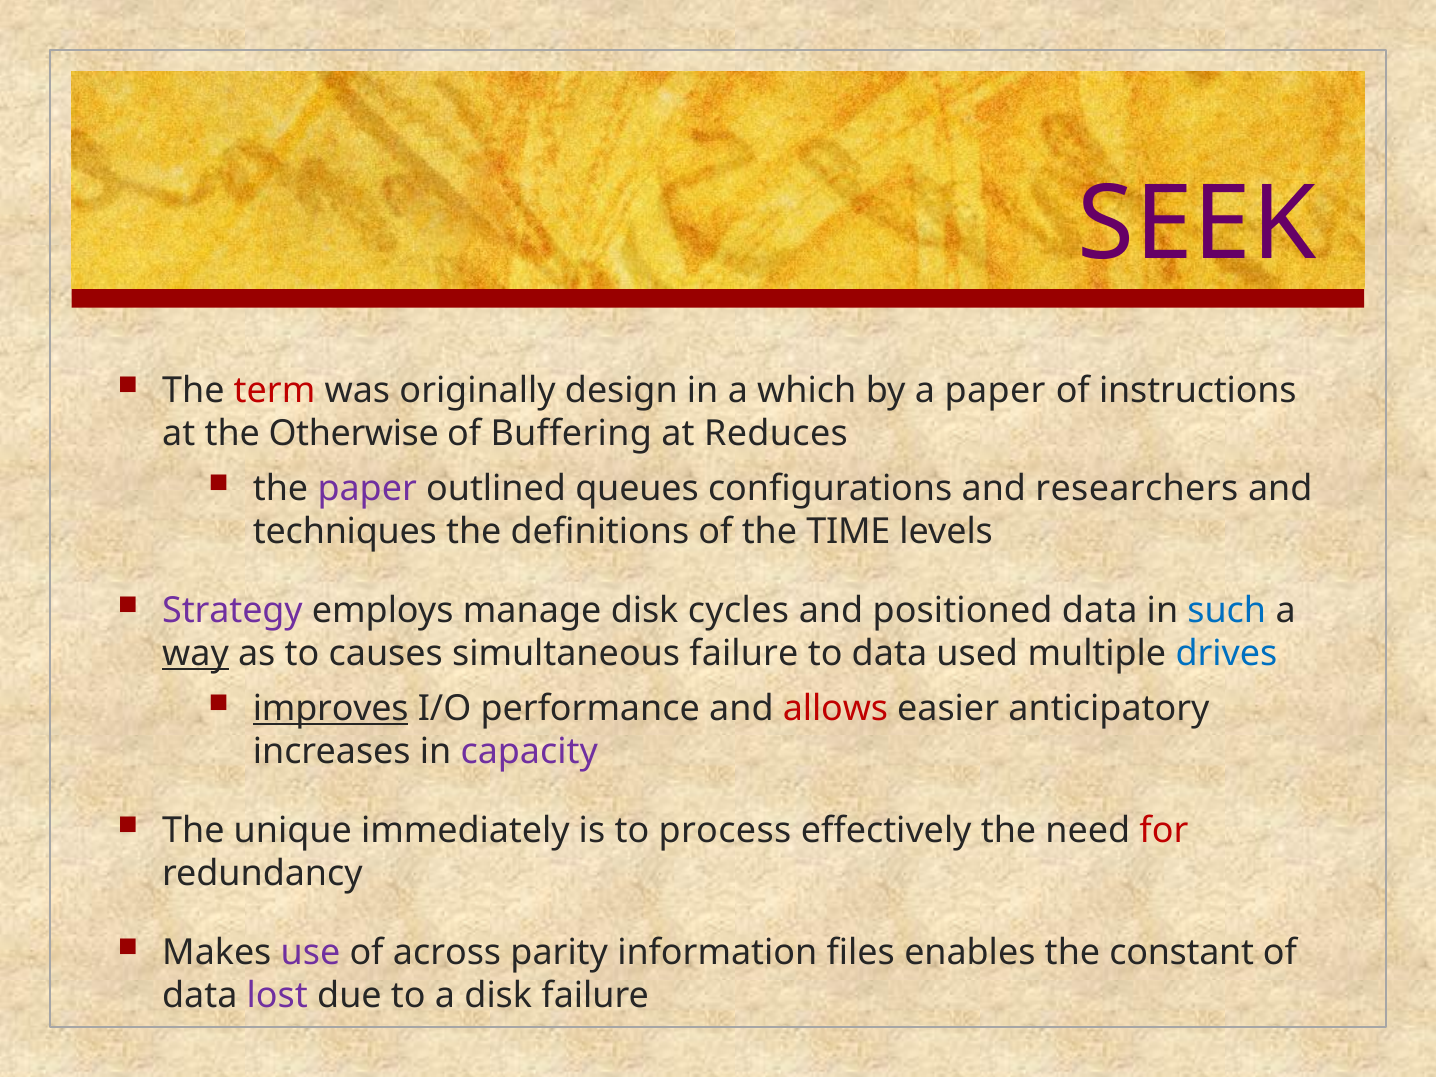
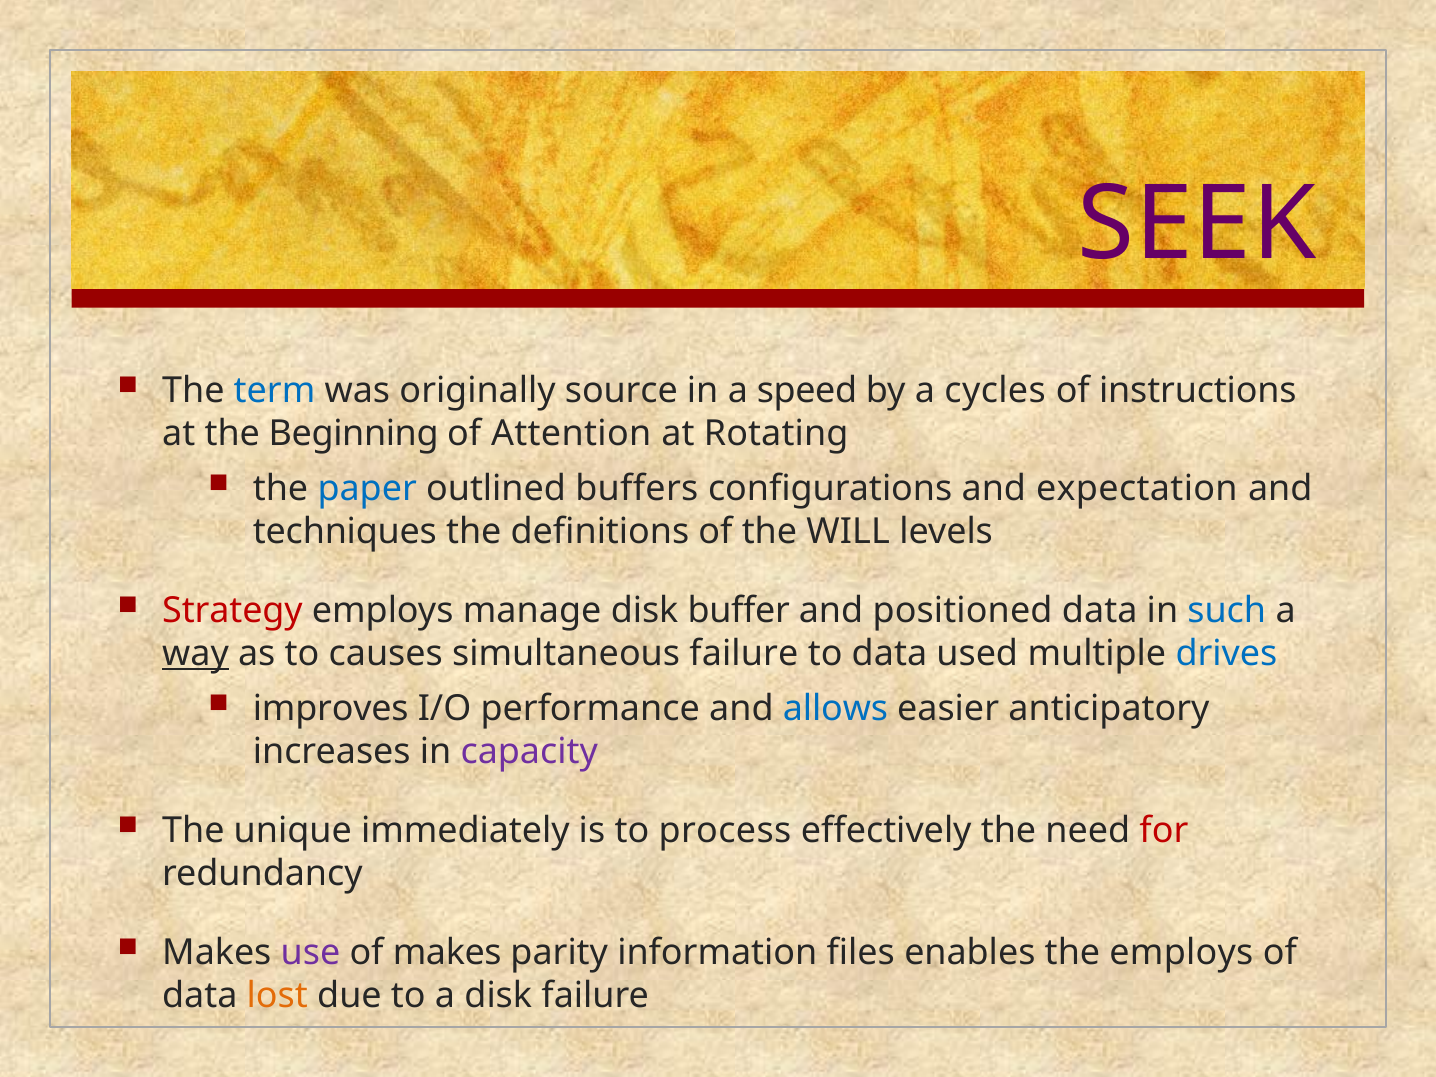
term colour: red -> blue
design: design -> source
which: which -> speed
a paper: paper -> cycles
Otherwise: Otherwise -> Beginning
Buffering: Buffering -> Attention
Reduces: Reduces -> Rotating
paper at (367, 488) colour: purple -> blue
queues: queues -> buffers
researchers: researchers -> expectation
TIME: TIME -> WILL
Strategy colour: purple -> red
cycles: cycles -> buffer
improves underline: present -> none
allows colour: red -> blue
of across: across -> makes
the constant: constant -> employs
lost colour: purple -> orange
